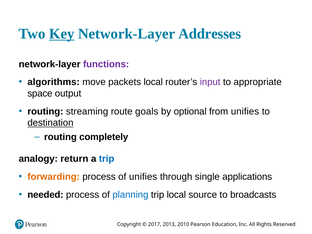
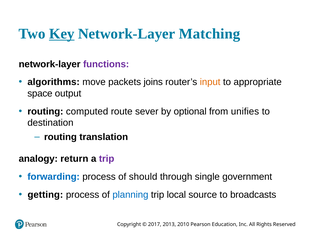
Addresses: Addresses -> Matching
packets local: local -> joins
input colour: purple -> orange
streaming: streaming -> computed
goals: goals -> sever
destination underline: present -> none
completely: completely -> translation
trip at (107, 159) colour: blue -> purple
forwarding colour: orange -> blue
of unifies: unifies -> should
applications: applications -> government
needed: needed -> getting
